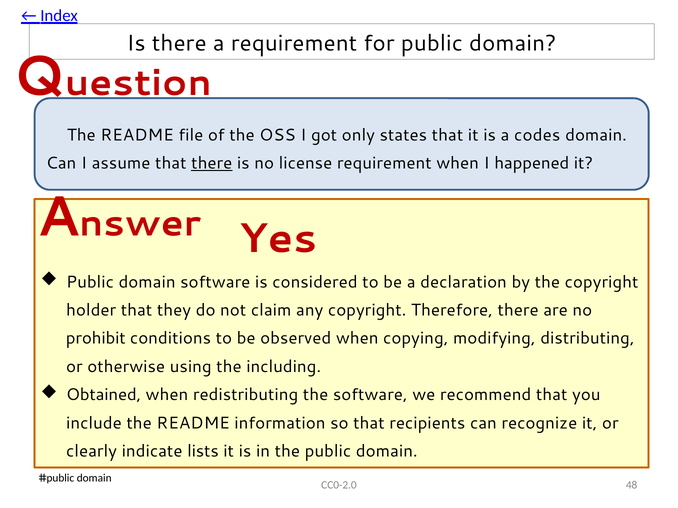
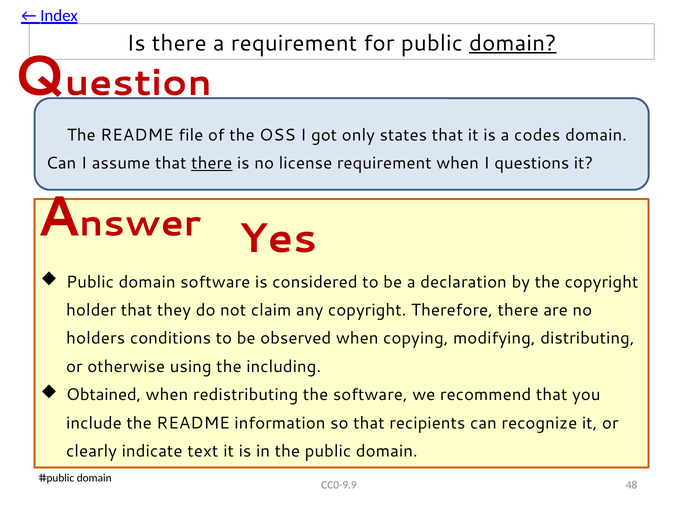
domain at (513, 43) underline: none -> present
happened: happened -> questions
prohibit: prohibit -> holders
lists: lists -> text
CC0-2.0: CC0-2.0 -> CC0-9.9
